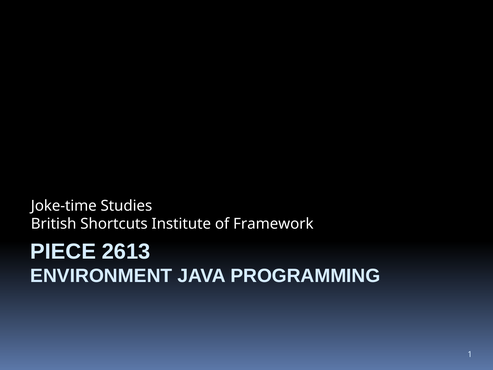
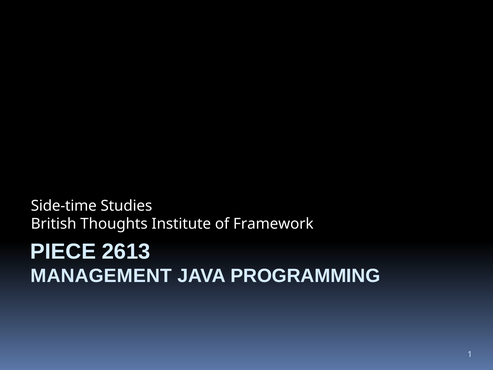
Joke-time: Joke-time -> Side-time
Shortcuts: Shortcuts -> Thoughts
ENVIRONMENT: ENVIRONMENT -> MANAGEMENT
